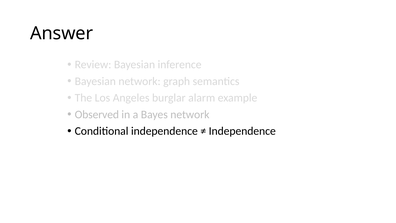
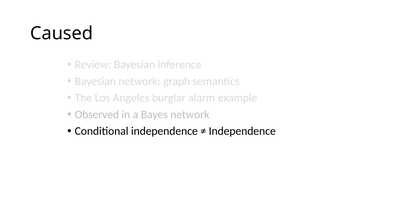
Answer: Answer -> Caused
